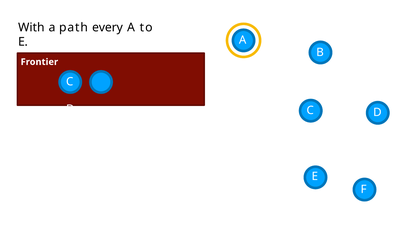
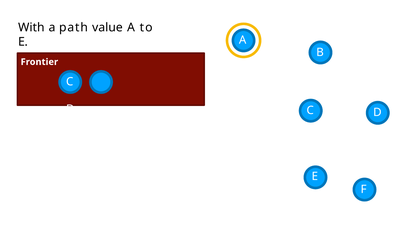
every: every -> value
